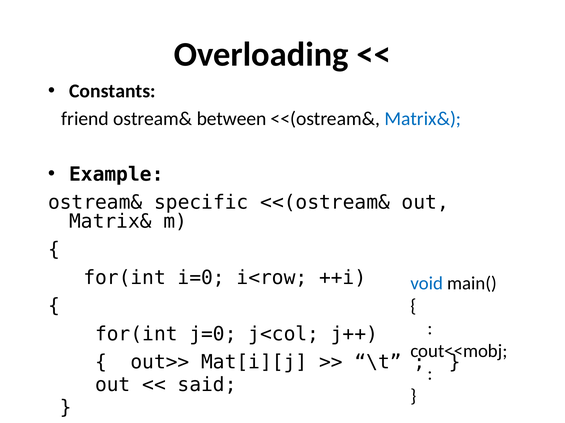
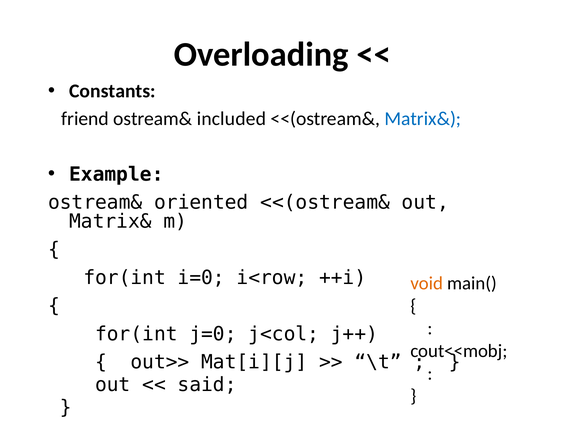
between: between -> included
specific: specific -> oriented
void colour: blue -> orange
